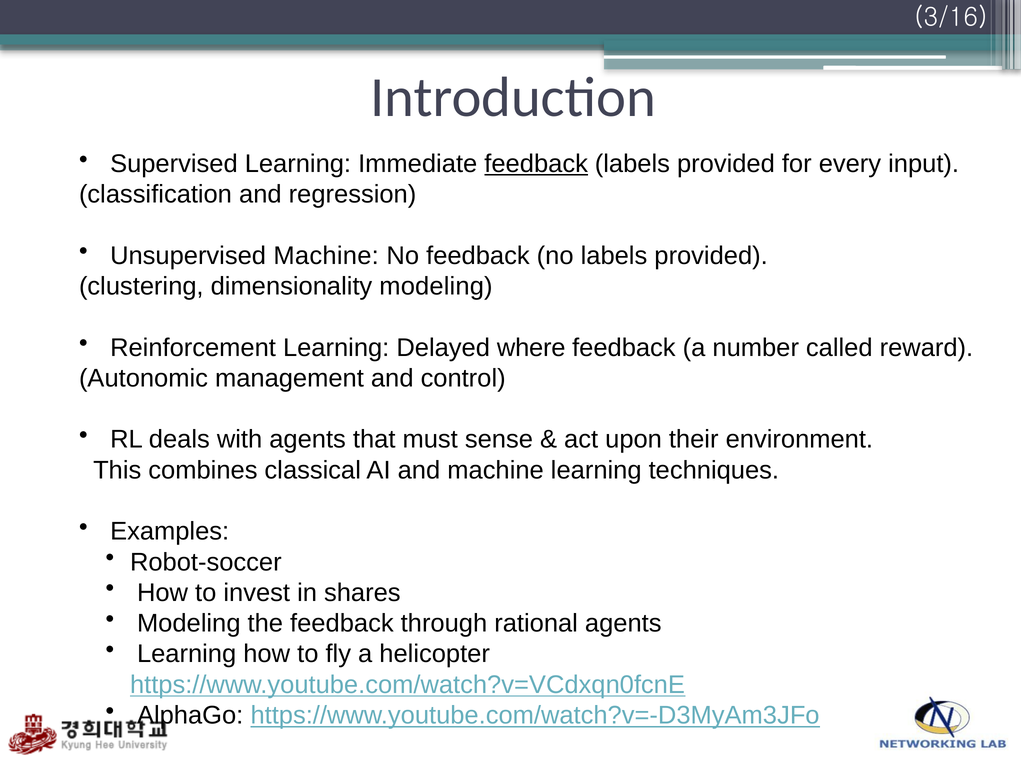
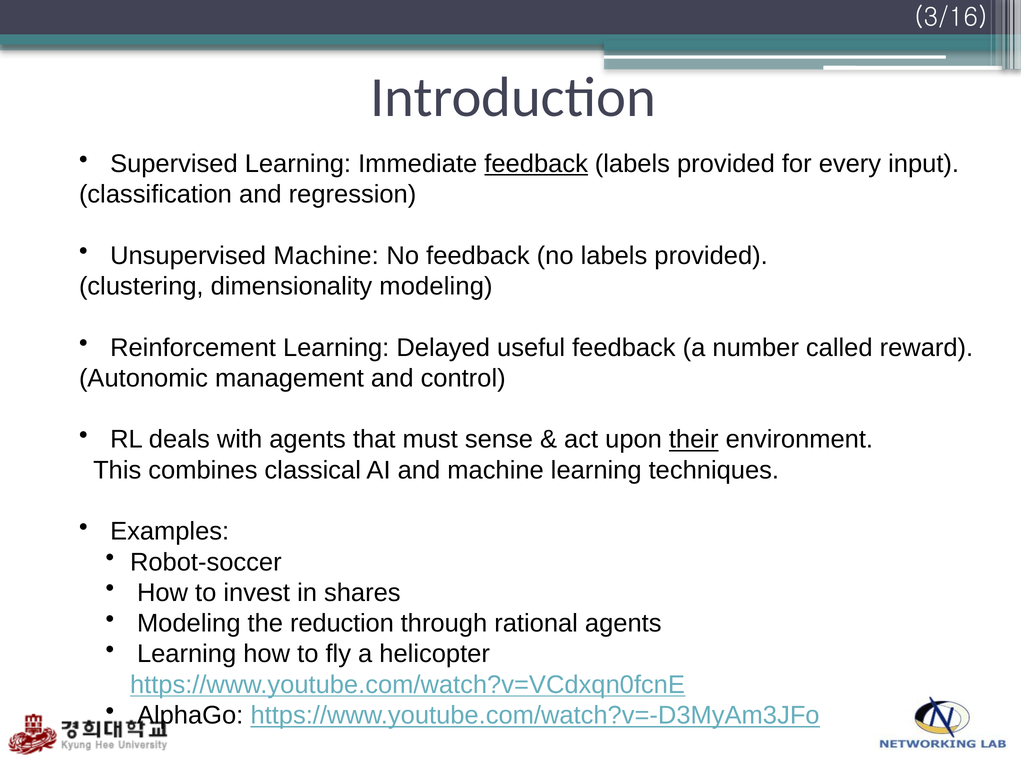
where: where -> useful
their underline: none -> present
the feedback: feedback -> reduction
